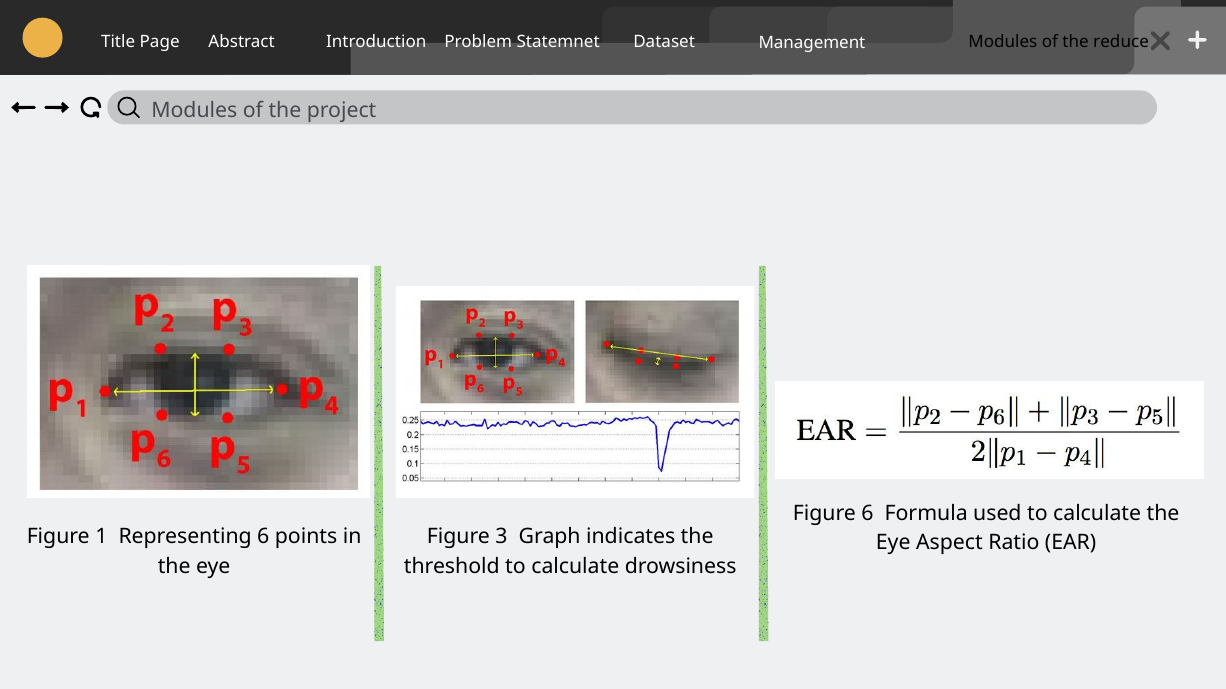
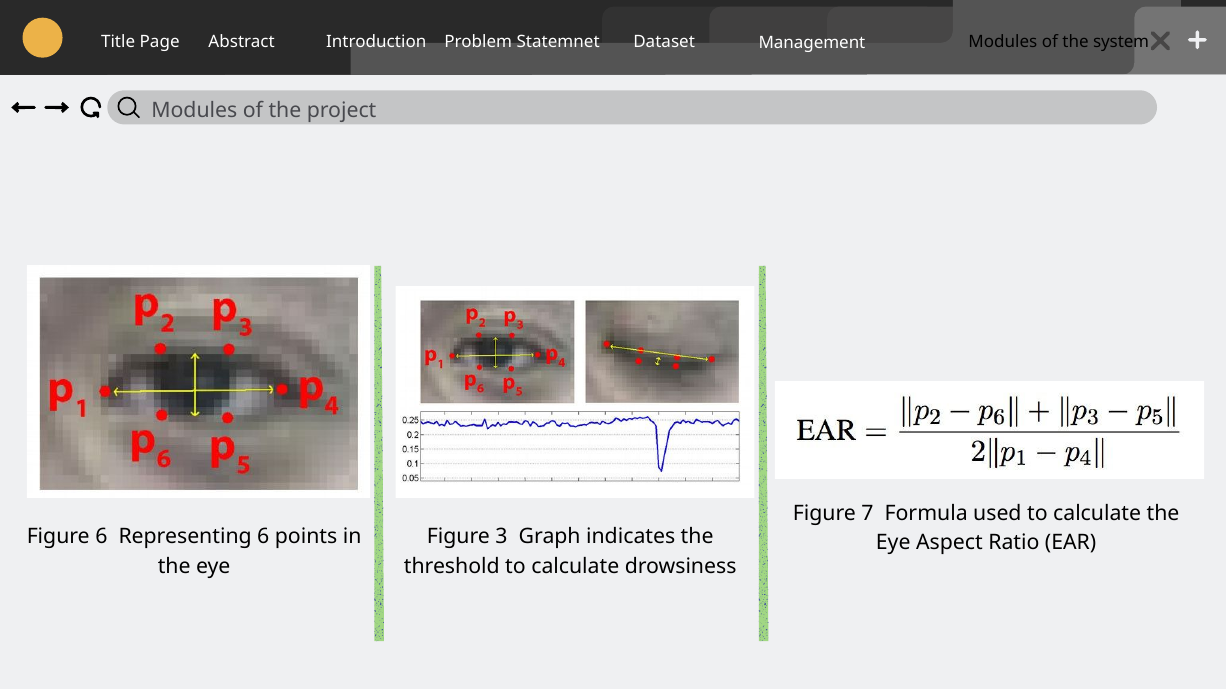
reduce: reduce -> system
Figure 6: 6 -> 7
Figure 1: 1 -> 6
